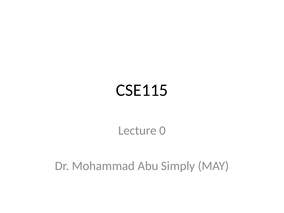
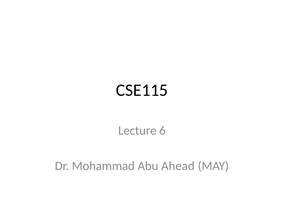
0: 0 -> 6
Simply: Simply -> Ahead
